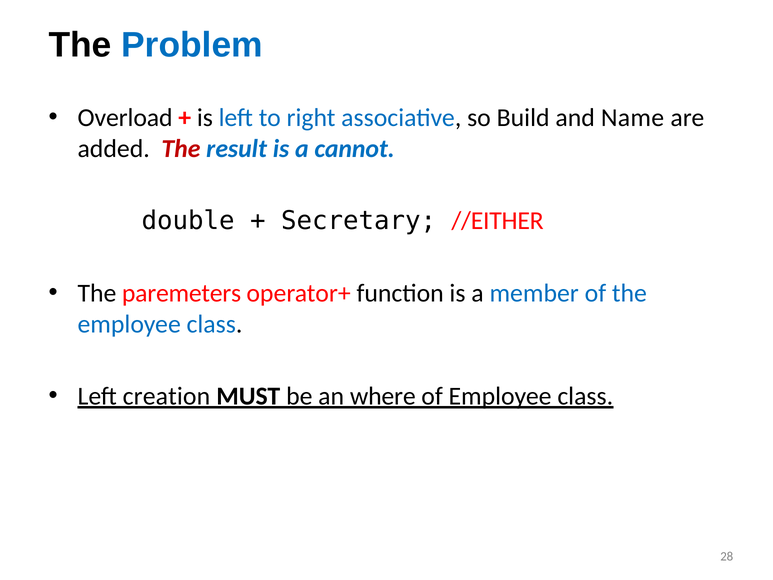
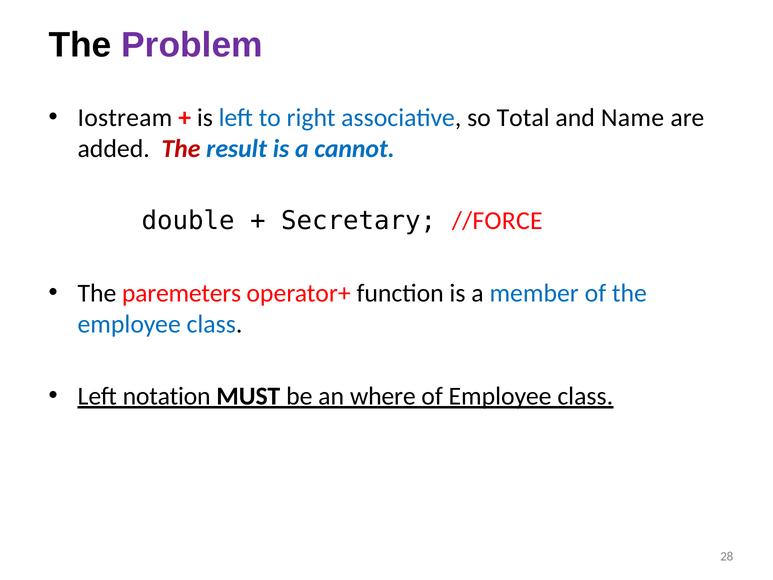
Problem colour: blue -> purple
Overload: Overload -> Iostream
Build: Build -> Total
//EITHER: //EITHER -> //FORCE
creation: creation -> notation
